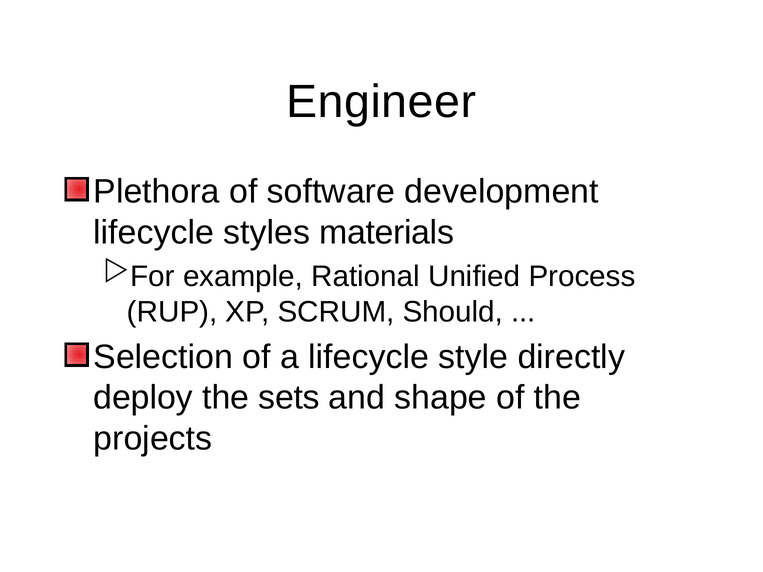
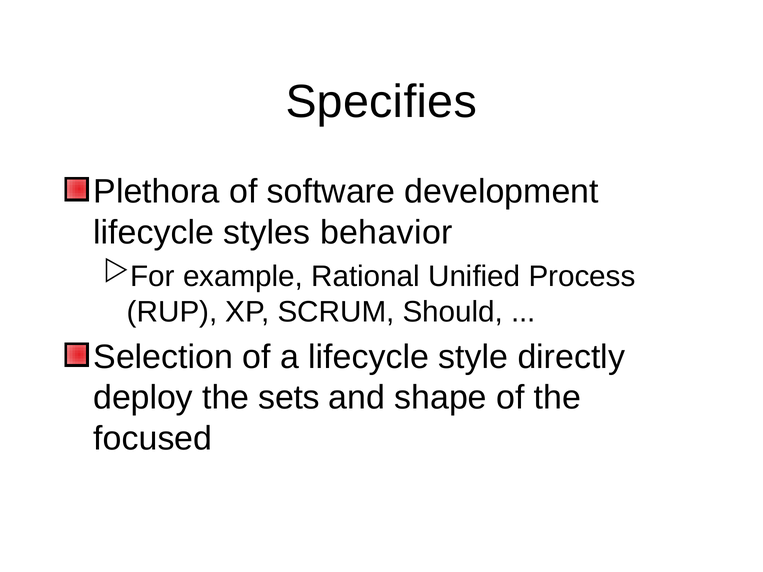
Engineer: Engineer -> Specifies
materials: materials -> behavior
projects: projects -> focused
